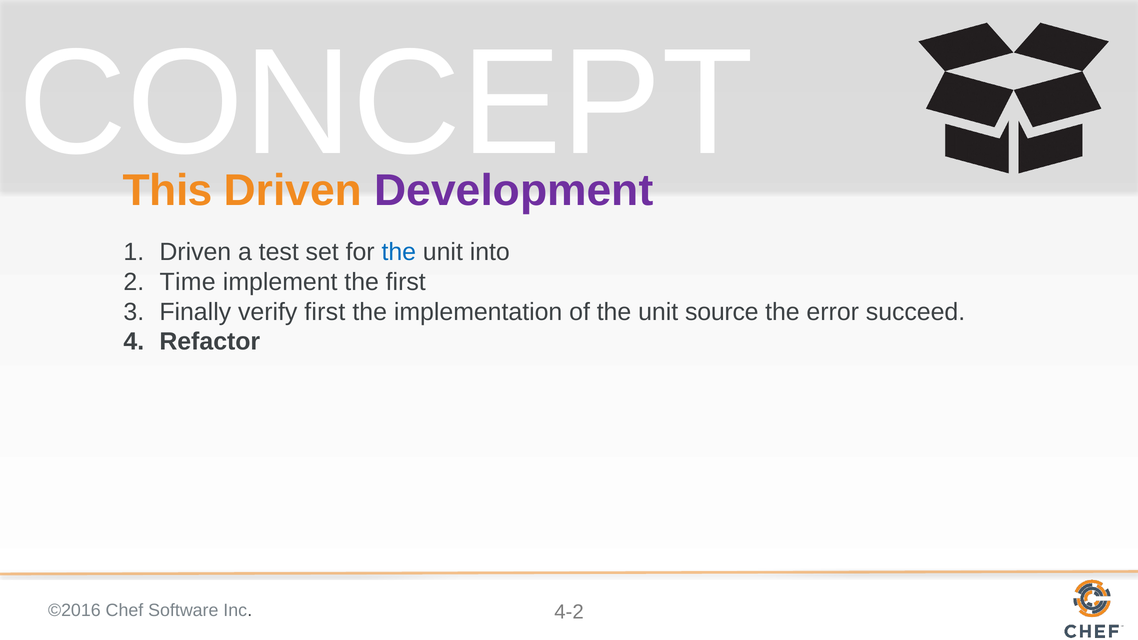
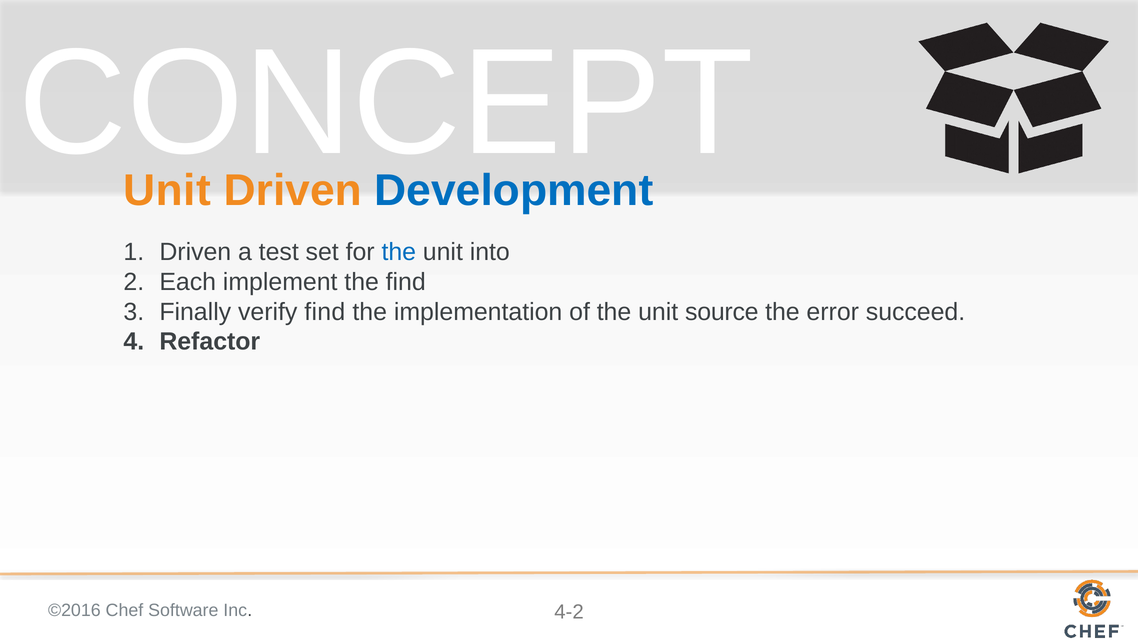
This at (168, 191): This -> Unit
Development colour: purple -> blue
Time: Time -> Each
the first: first -> find
verify first: first -> find
